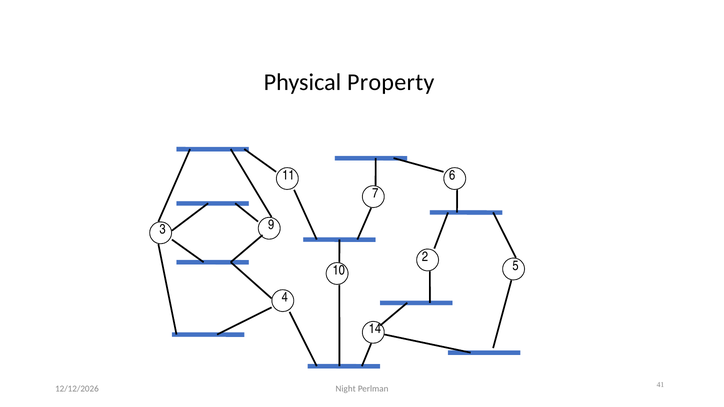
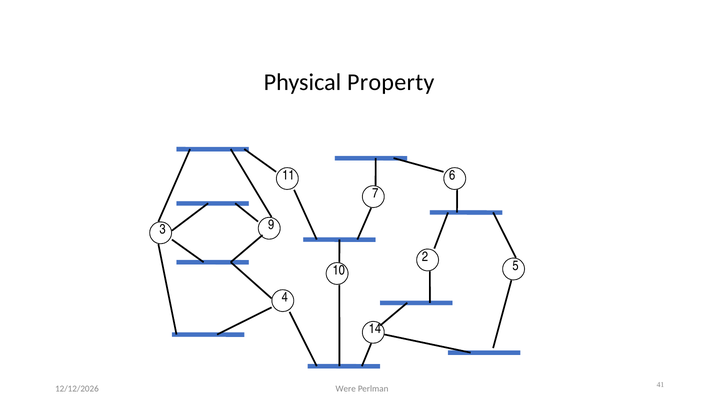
Night: Night -> Were
